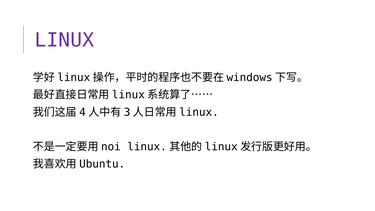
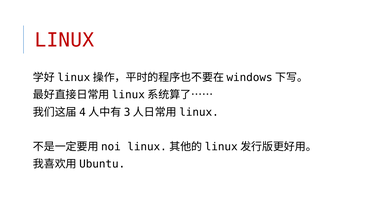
LINUX colour: purple -> red
